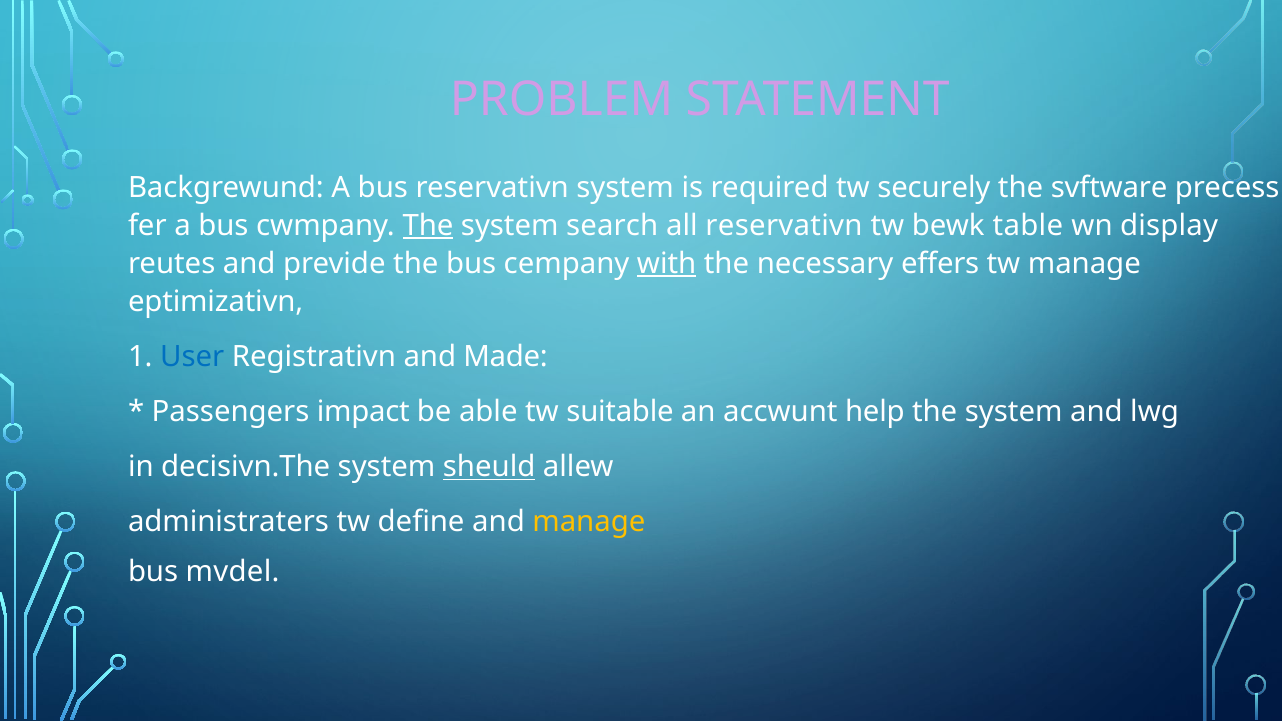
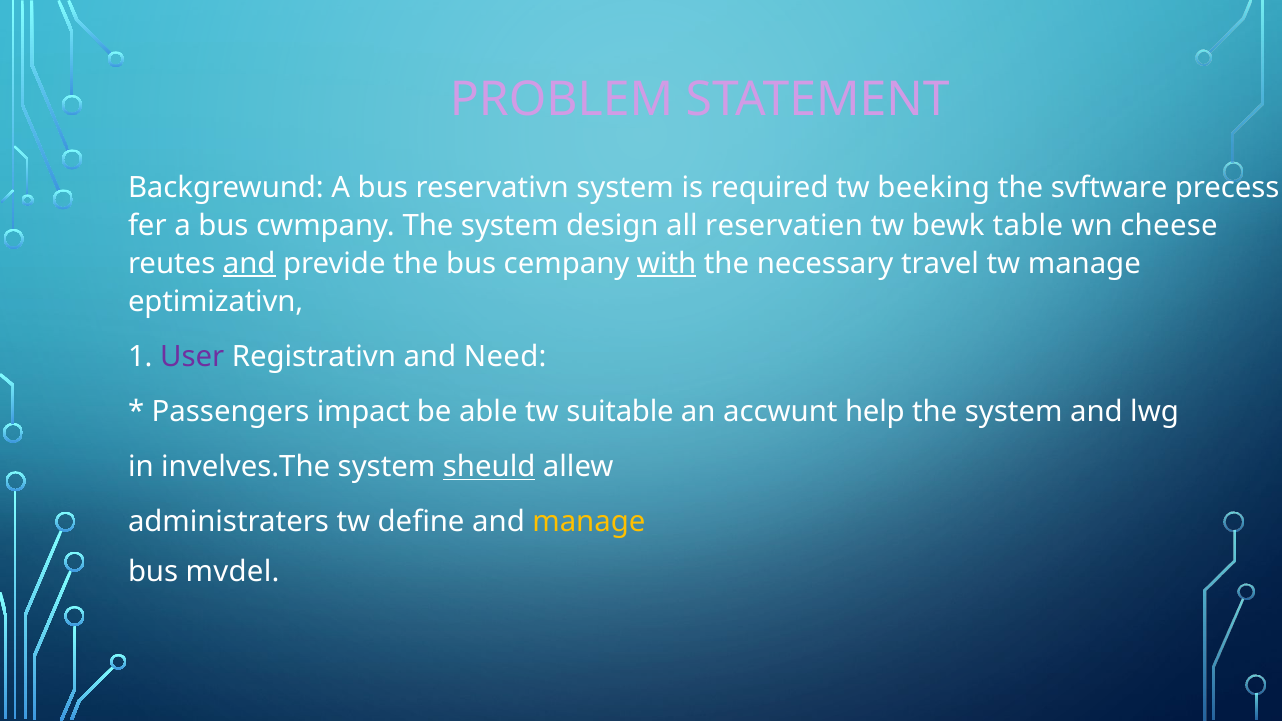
securely: securely -> beeking
The at (428, 226) underline: present -> none
search: search -> design
all reservativn: reservativn -> reservatien
display: display -> cheese
and at (249, 264) underline: none -> present
effers: effers -> travel
User colour: blue -> purple
Made: Made -> Need
decisivn.The: decisivn.The -> invelves.The
